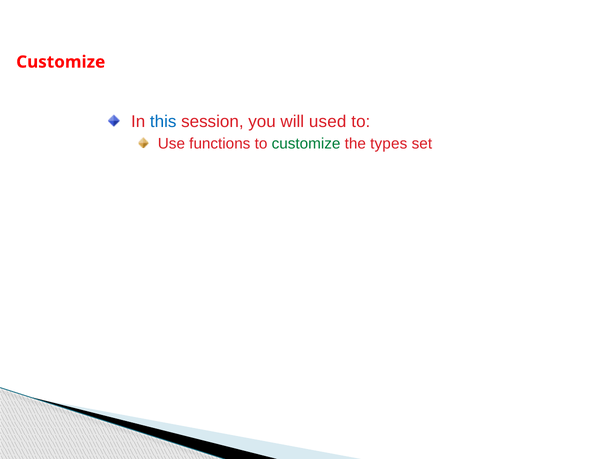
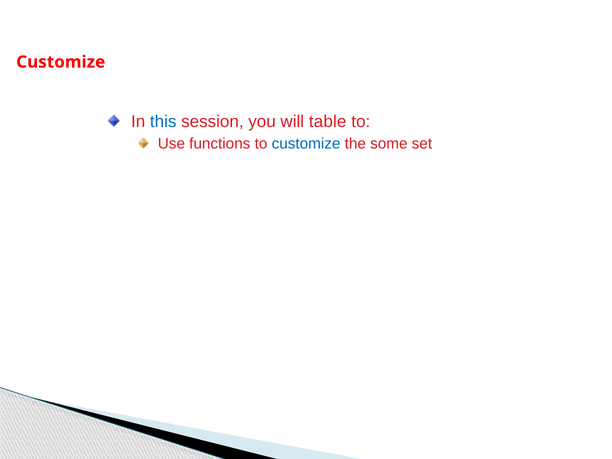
used: used -> table
customize at (306, 144) colour: green -> blue
types: types -> some
